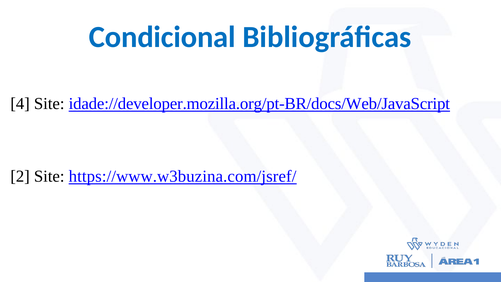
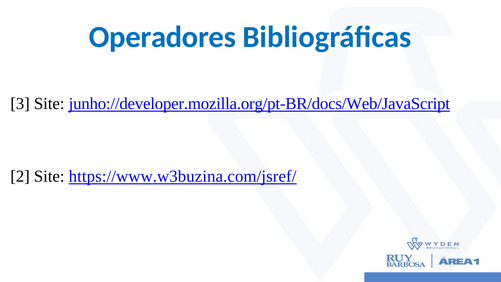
Condicional: Condicional -> Operadores
4: 4 -> 3
idade://developer.mozilla.org/pt-BR/docs/Web/JavaScript: idade://developer.mozilla.org/pt-BR/docs/Web/JavaScript -> junho://developer.mozilla.org/pt-BR/docs/Web/JavaScript
